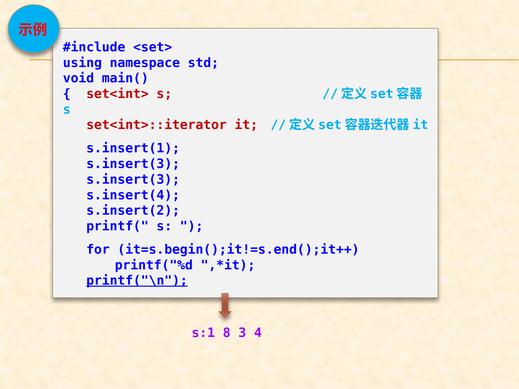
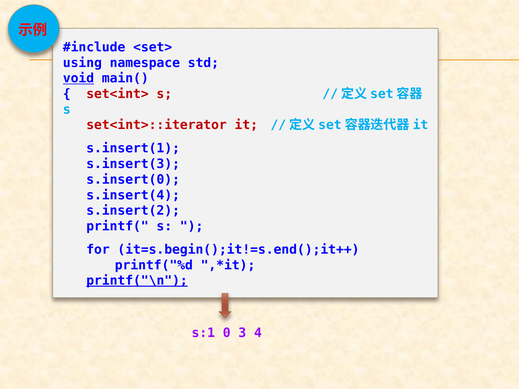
void underline: none -> present
s.insert(3 at (133, 180): s.insert(3 -> s.insert(0
8: 8 -> 0
